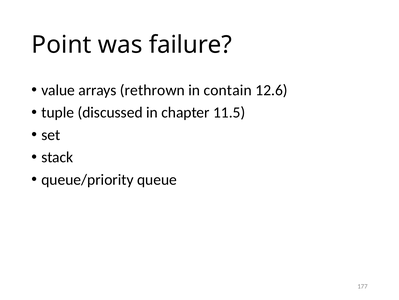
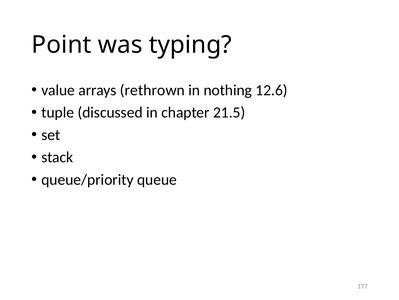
failure: failure -> typing
contain: contain -> nothing
11.5: 11.5 -> 21.5
